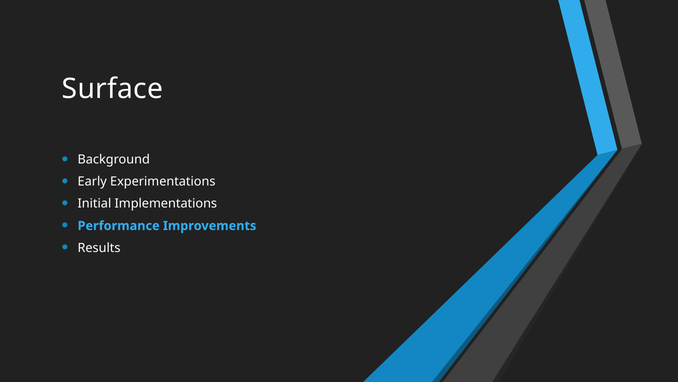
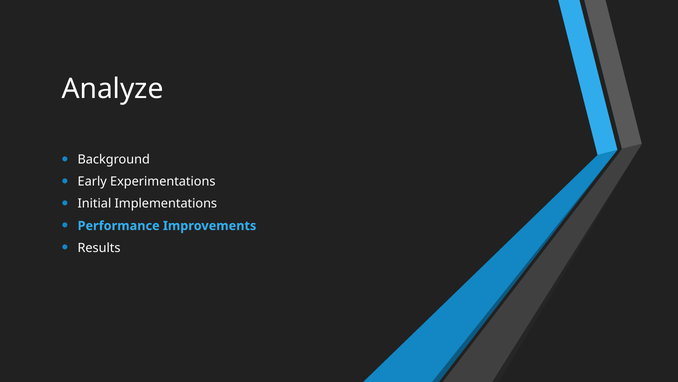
Surface: Surface -> Analyze
